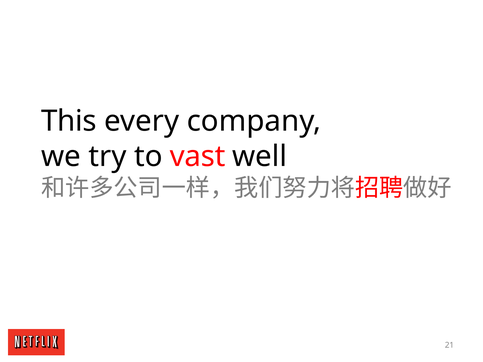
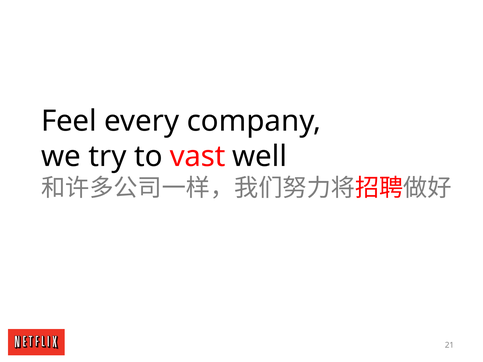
This: This -> Feel
